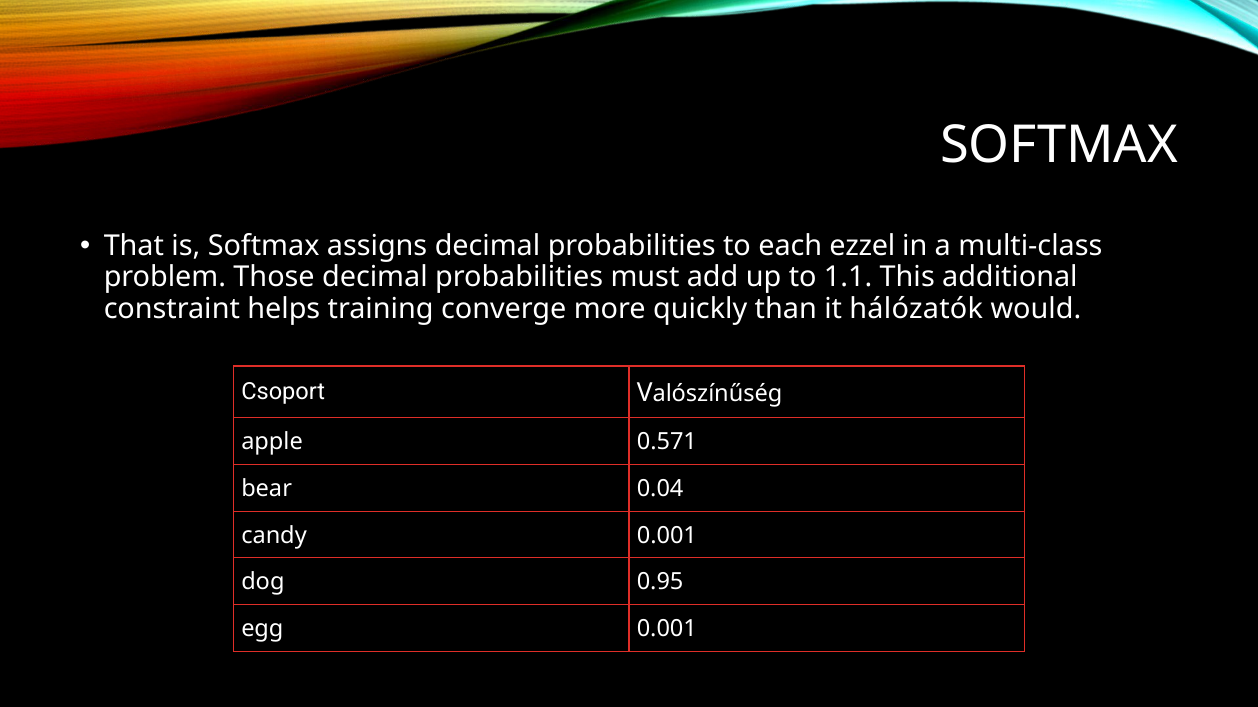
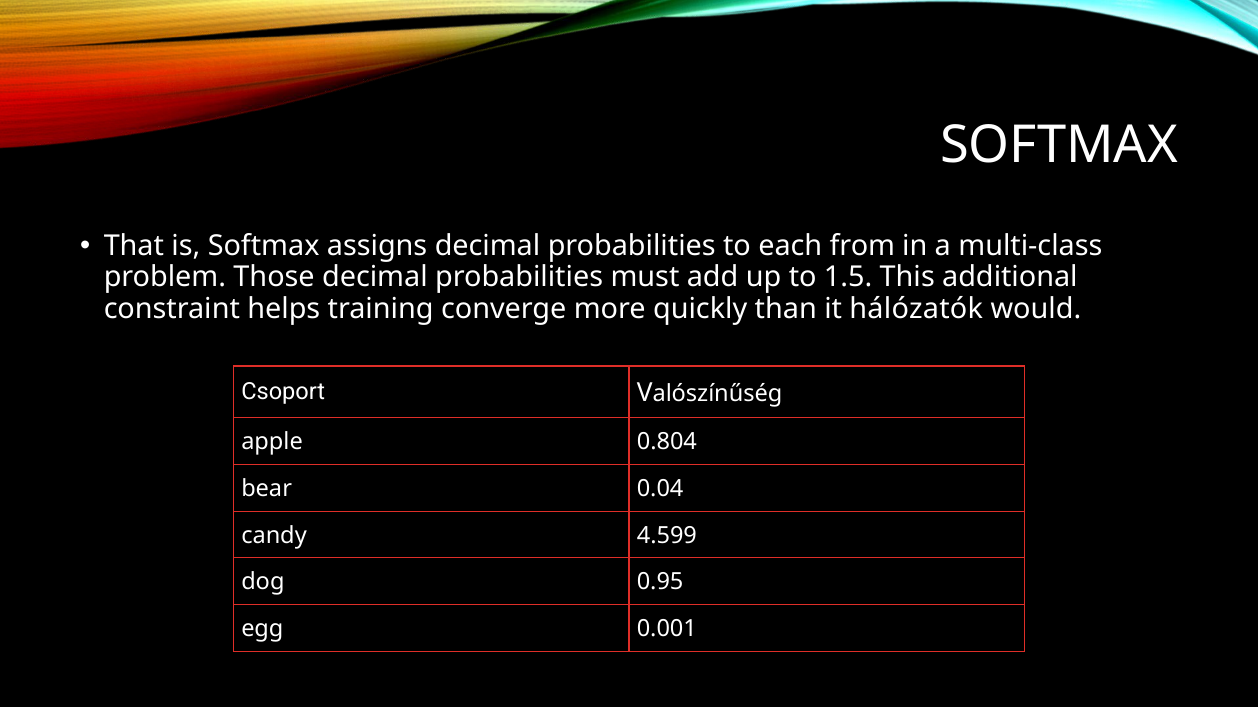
ezzel: ezzel -> from
1.1: 1.1 -> 1.5
0.571: 0.571 -> 0.804
candy 0.001: 0.001 -> 4.599
